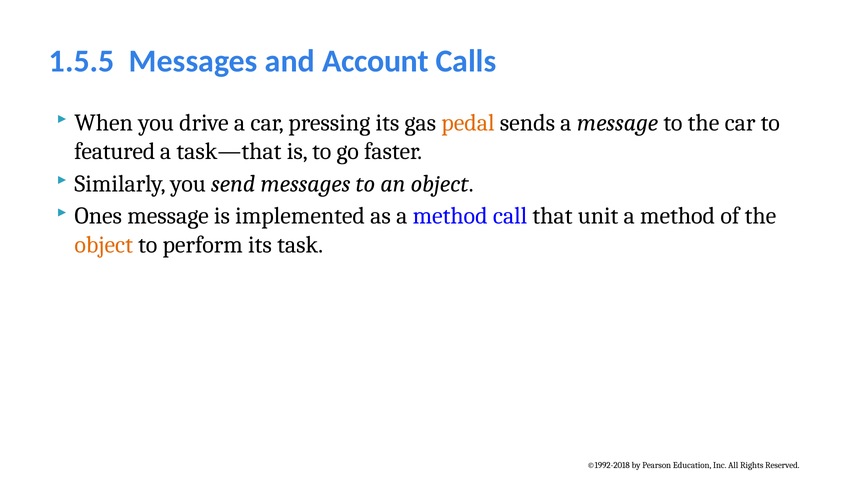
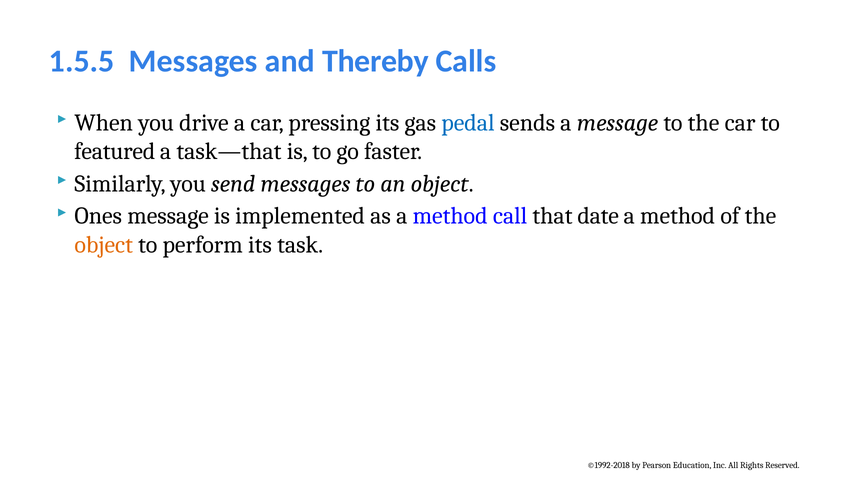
Account: Account -> Thereby
pedal colour: orange -> blue
unit: unit -> date
